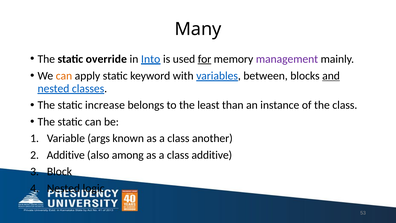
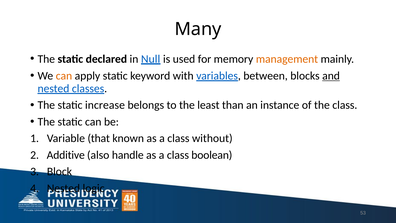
override: override -> declared
Into: Into -> Null
for underline: present -> none
management colour: purple -> orange
args: args -> that
another: another -> without
among: among -> handle
class additive: additive -> boolean
